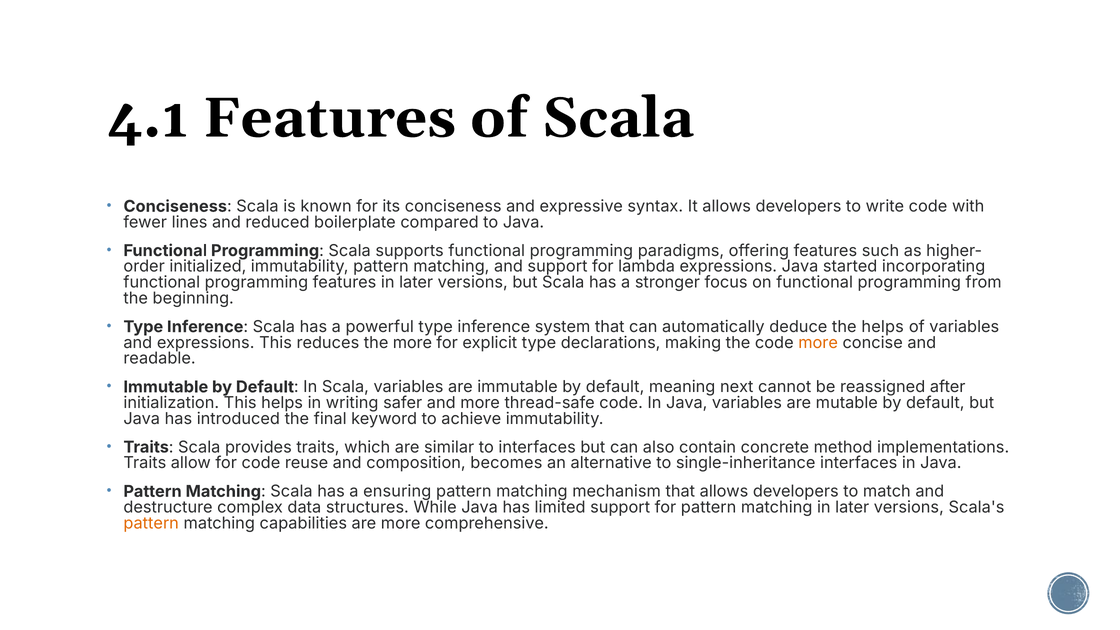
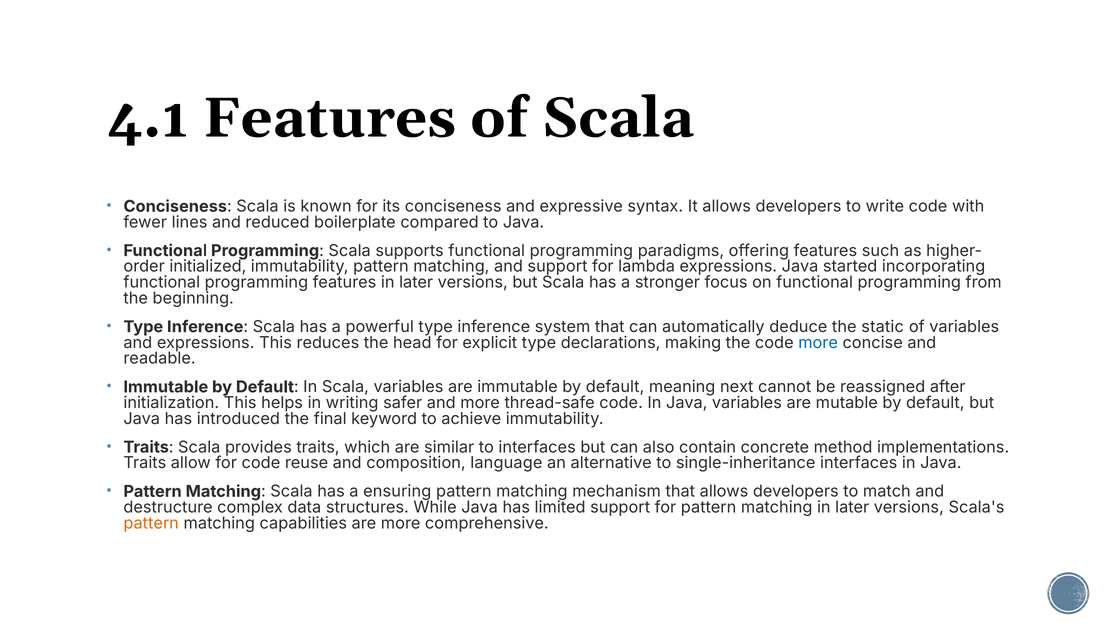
the helps: helps -> static
the more: more -> head
more at (818, 343) colour: orange -> blue
becomes: becomes -> language
